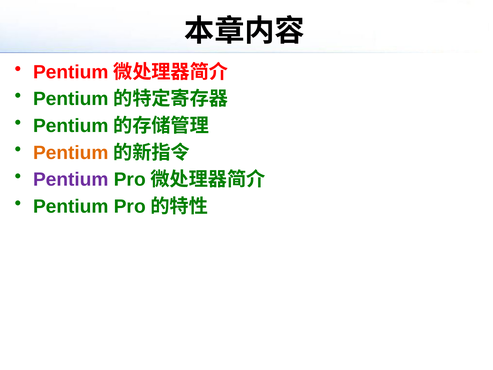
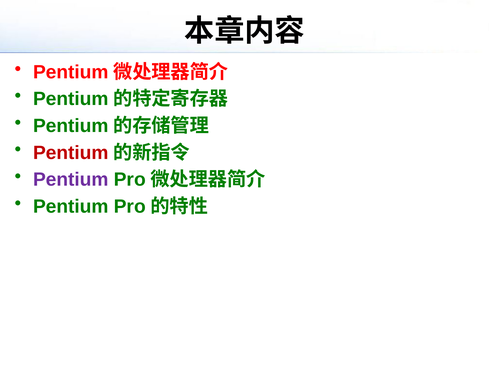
Pentium at (71, 153) colour: orange -> red
